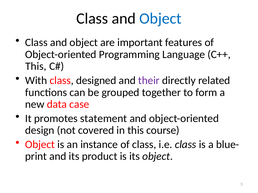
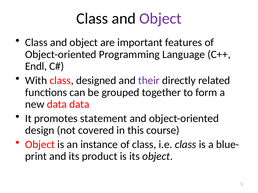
Object at (160, 18) colour: blue -> purple
This at (36, 67): This -> Endl
data case: case -> data
